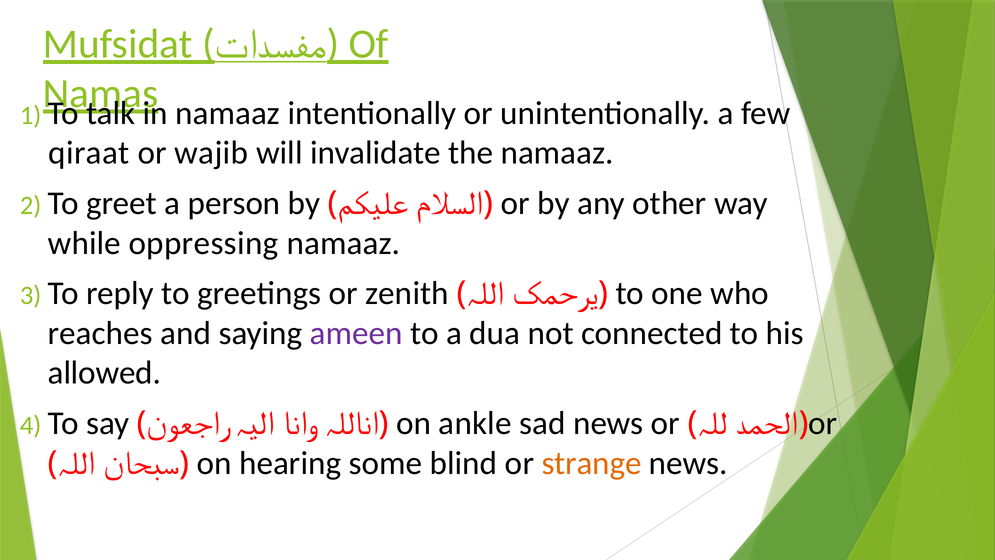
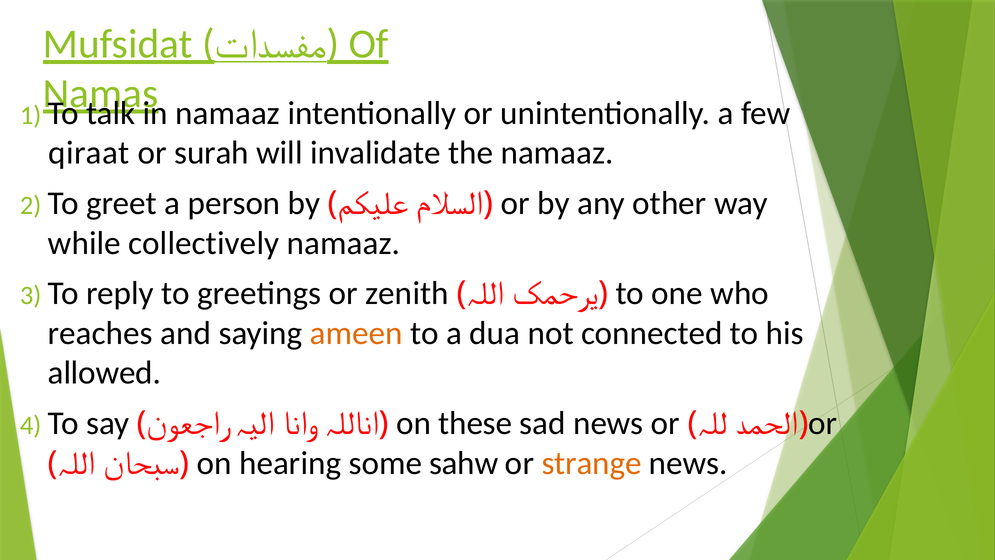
wajib: wajib -> surah
oppressing: oppressing -> collectively
ameen colour: purple -> orange
ankle: ankle -> these
blind: blind -> sahw
